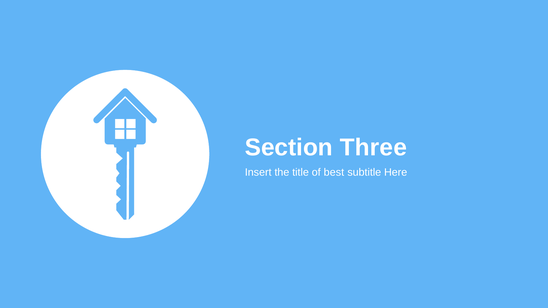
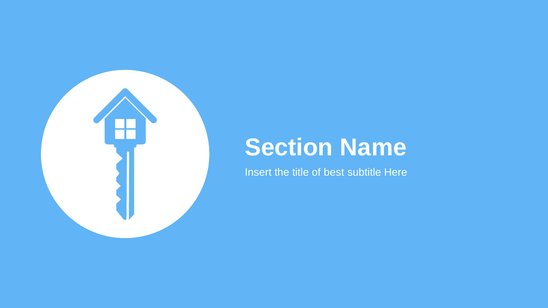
Three: Three -> Name
